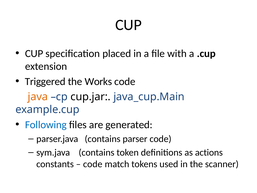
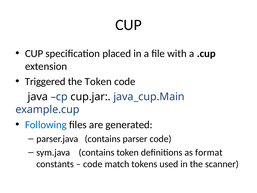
the Works: Works -> Token
java colour: orange -> black
actions: actions -> format
